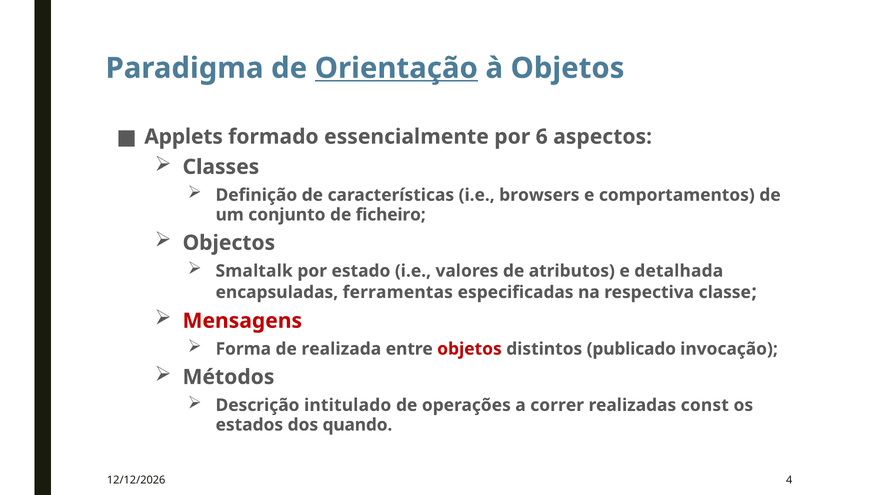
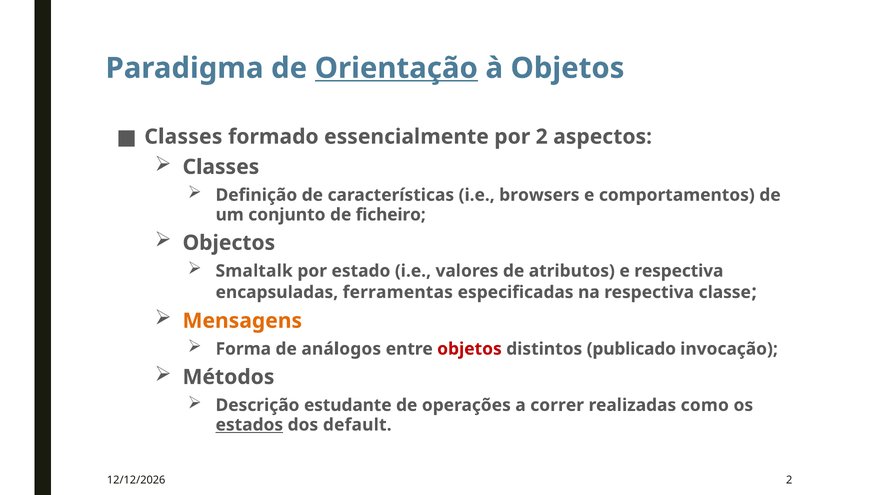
Applets at (184, 137): Applets -> Classes
por 6: 6 -> 2
e detalhada: detalhada -> respectiva
Mensagens colour: red -> orange
realizada: realizada -> análogos
intitulado: intitulado -> estudante
const: const -> como
estados underline: none -> present
quando: quando -> default
4 at (789, 480): 4 -> 2
